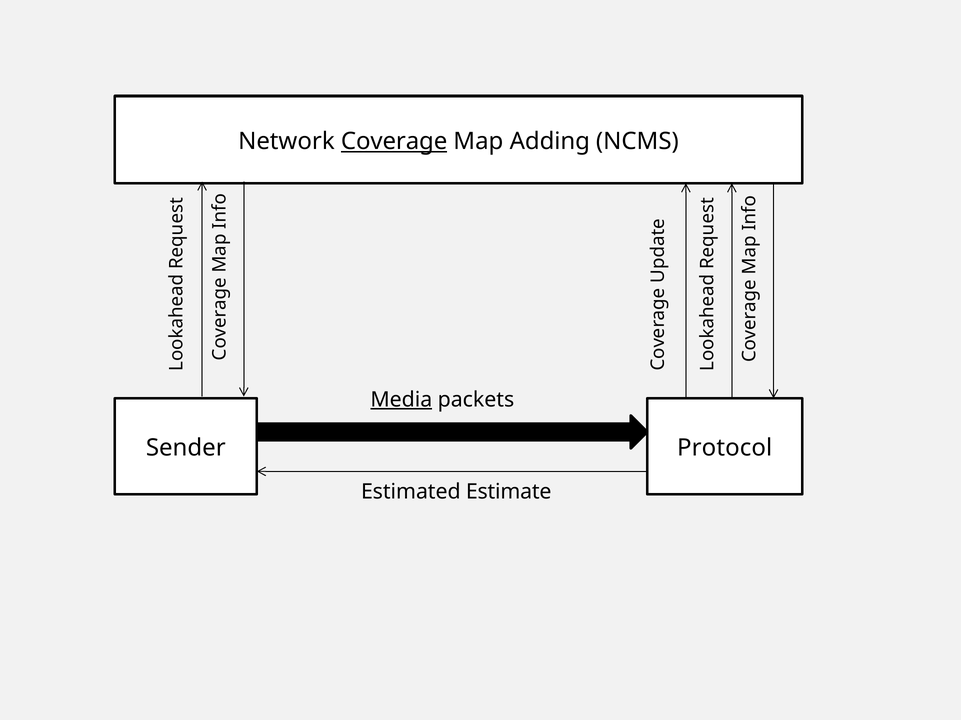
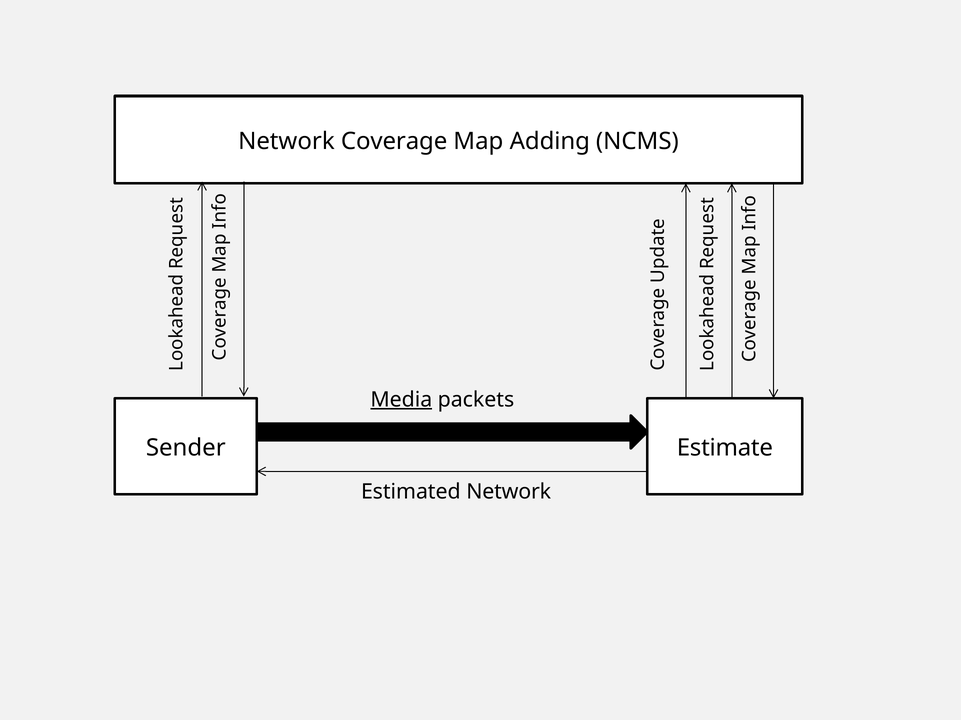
Coverage underline: present -> none
Protocol: Protocol -> Estimate
Estimated Estimate: Estimate -> Network
